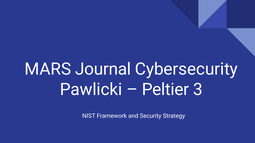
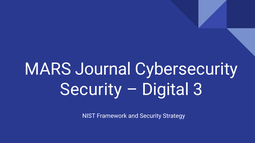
Pawlicki at (91, 90): Pawlicki -> Security
Peltier: Peltier -> Digital
